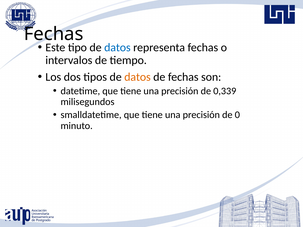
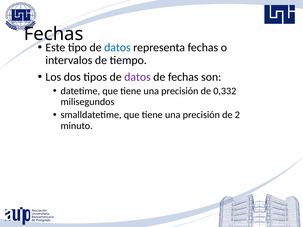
datos at (137, 77) colour: orange -> purple
0,339: 0,339 -> 0,332
0: 0 -> 2
